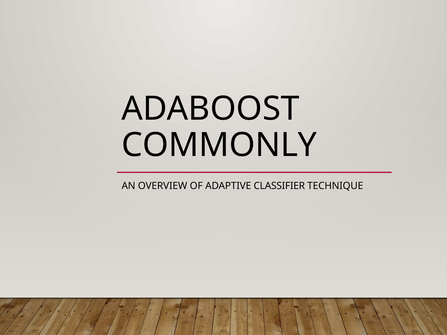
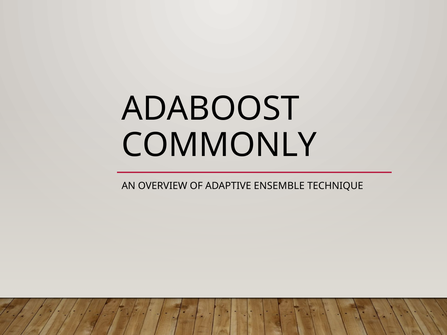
CLASSIFIER: CLASSIFIER -> ENSEMBLE
